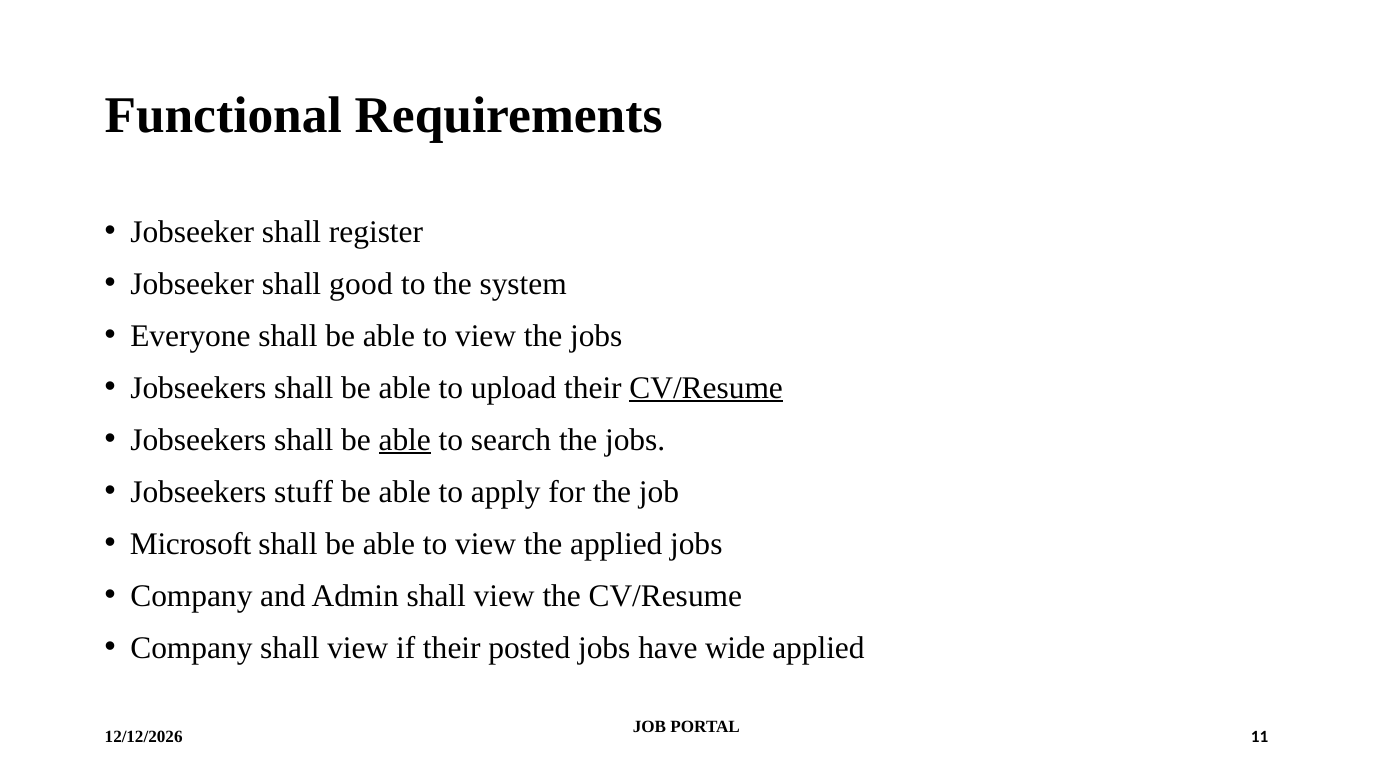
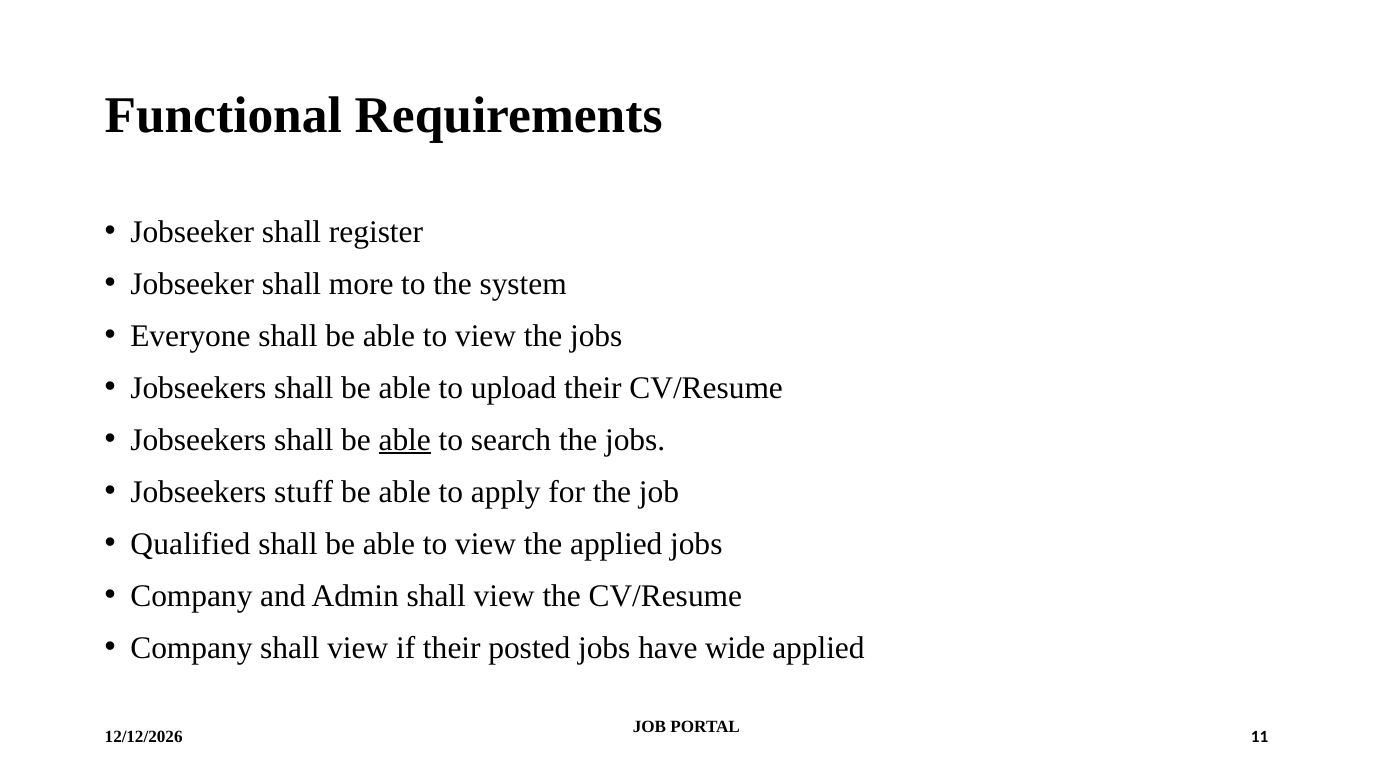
good: good -> more
CV/Resume at (706, 388) underline: present -> none
Microsoft: Microsoft -> Qualified
